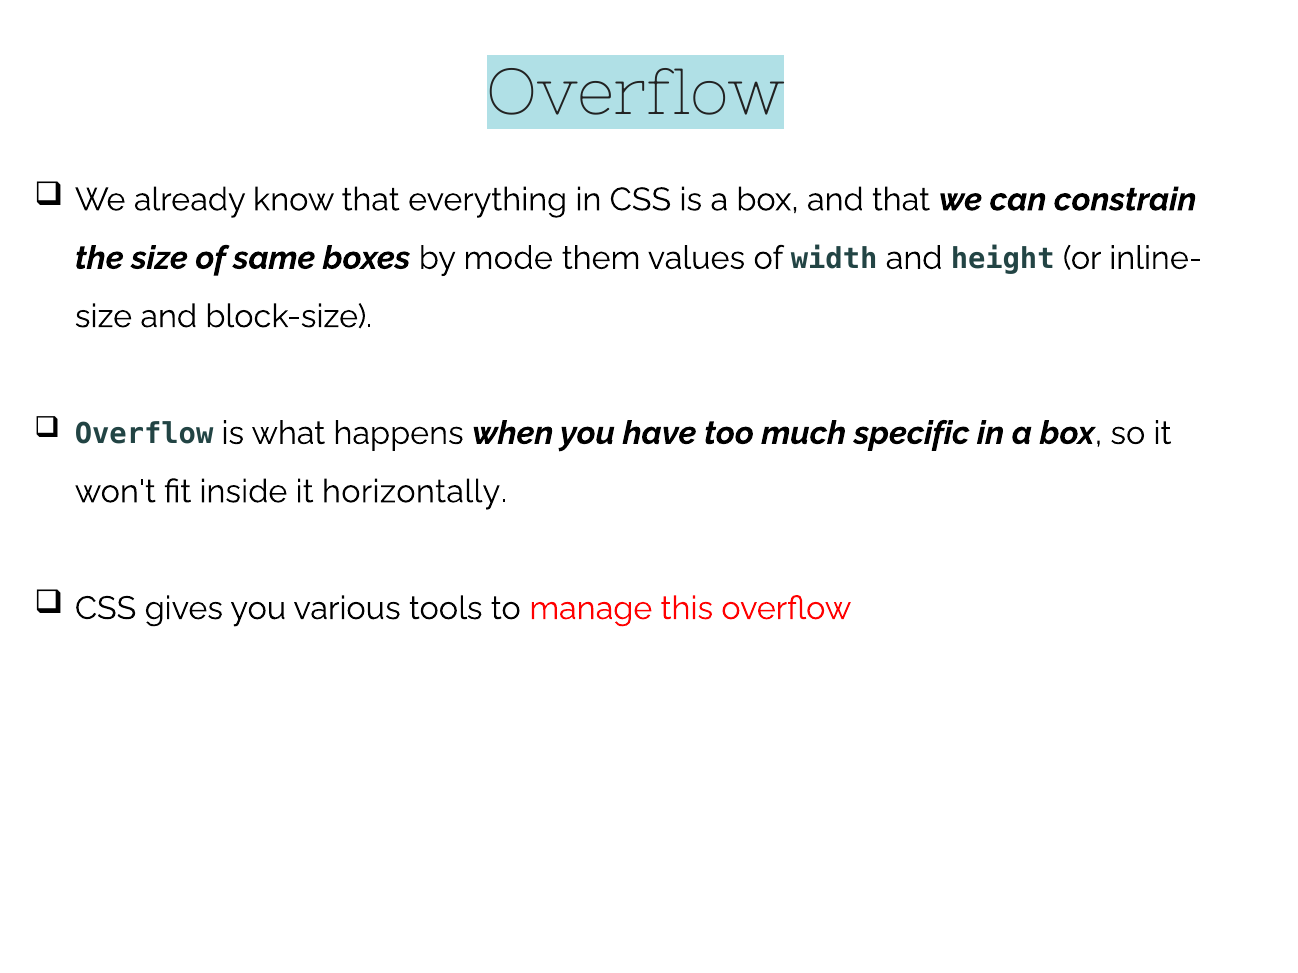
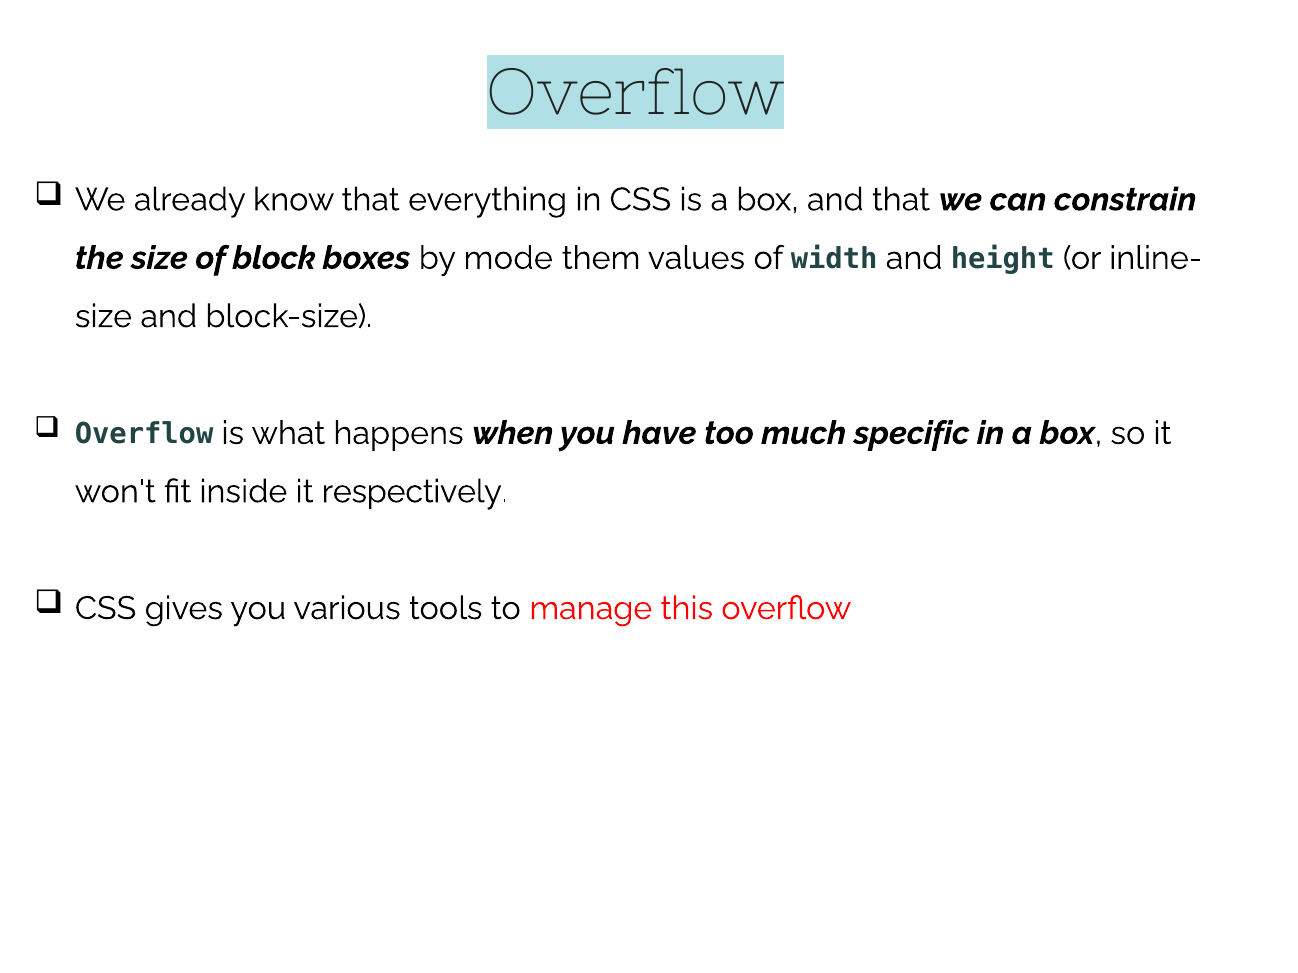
same: same -> block
horizontally: horizontally -> respectively
